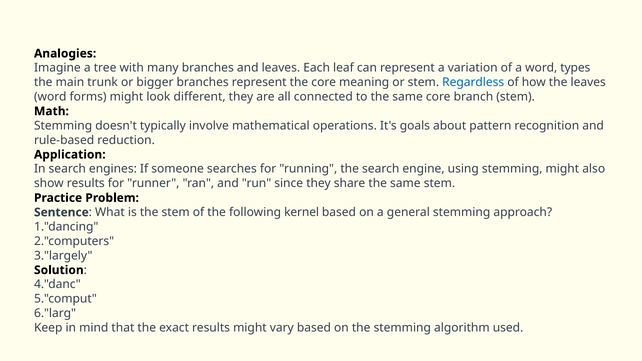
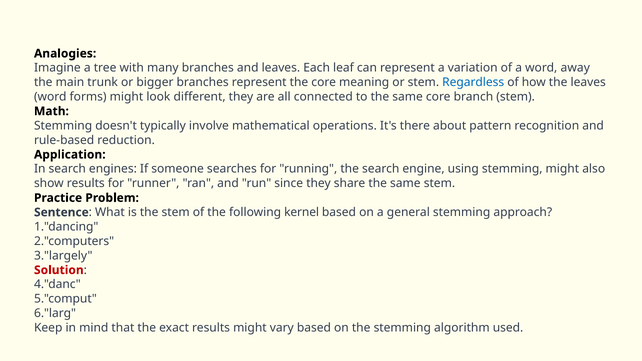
types: types -> away
goals: goals -> there
Solution colour: black -> red
